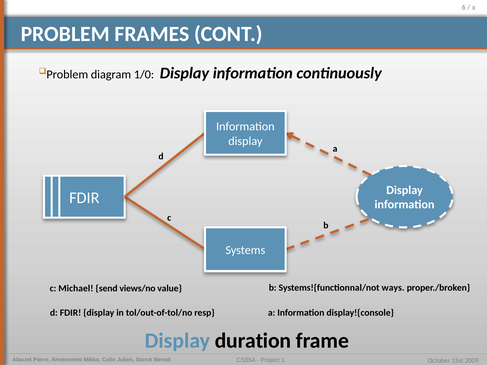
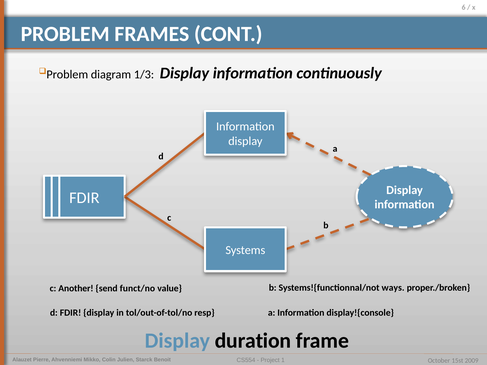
1/0: 1/0 -> 1/3
Michael: Michael -> Another
views/no: views/no -> funct/no
